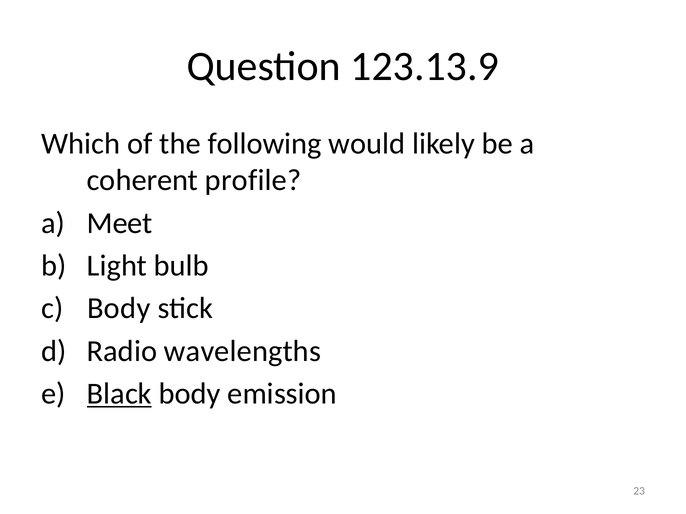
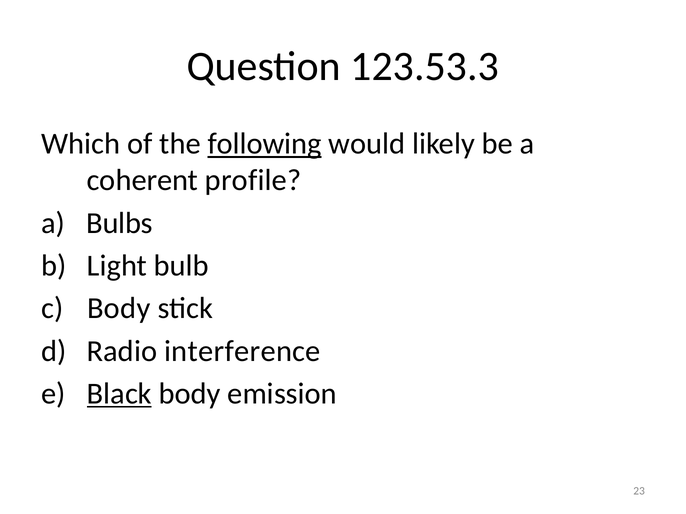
123.13.9: 123.13.9 -> 123.53.3
following underline: none -> present
Meet: Meet -> Bulbs
wavelengths: wavelengths -> interference
